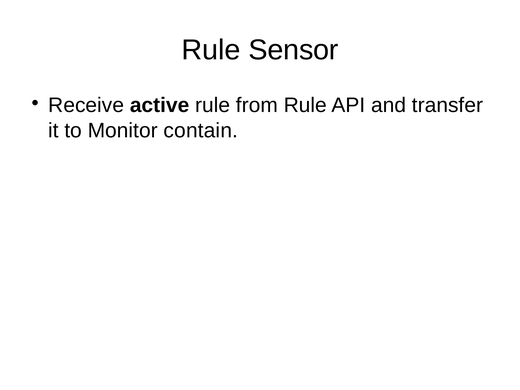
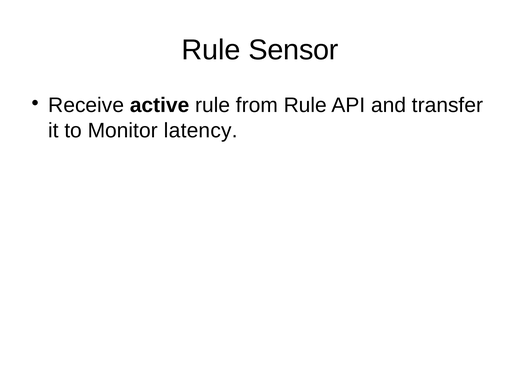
contain: contain -> latency
